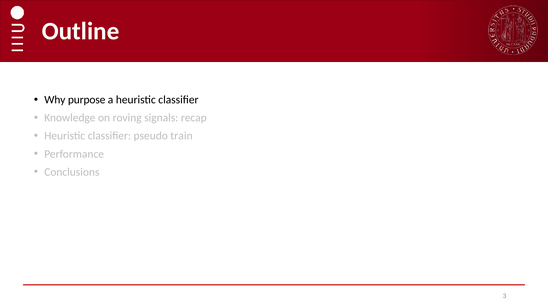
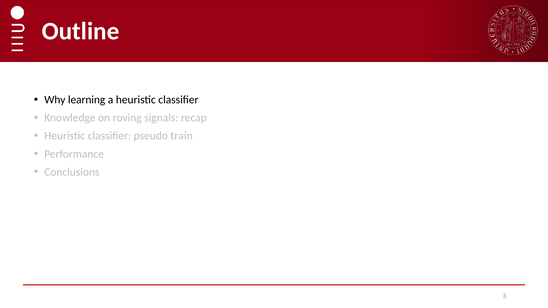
purpose: purpose -> learning
